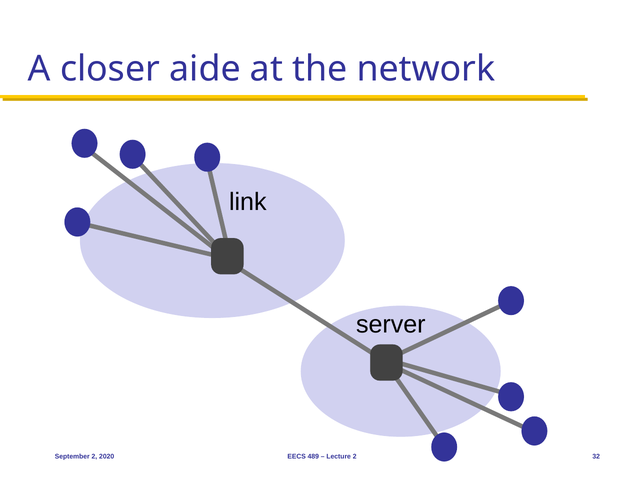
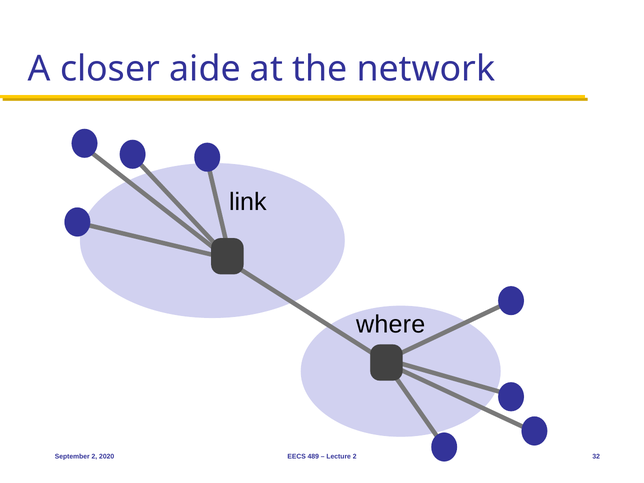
server: server -> where
